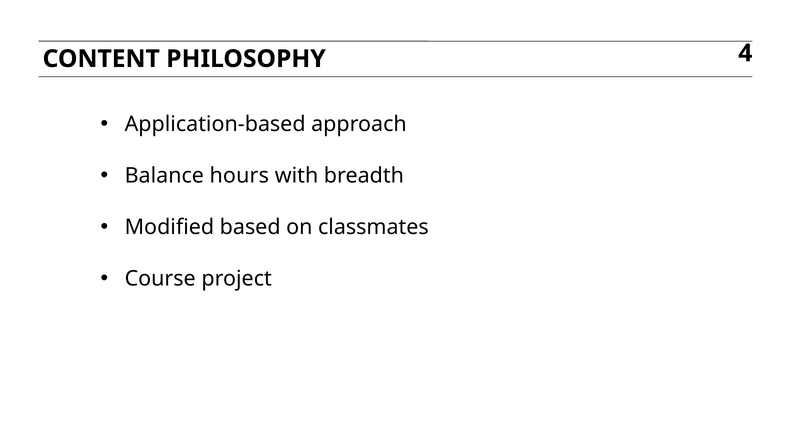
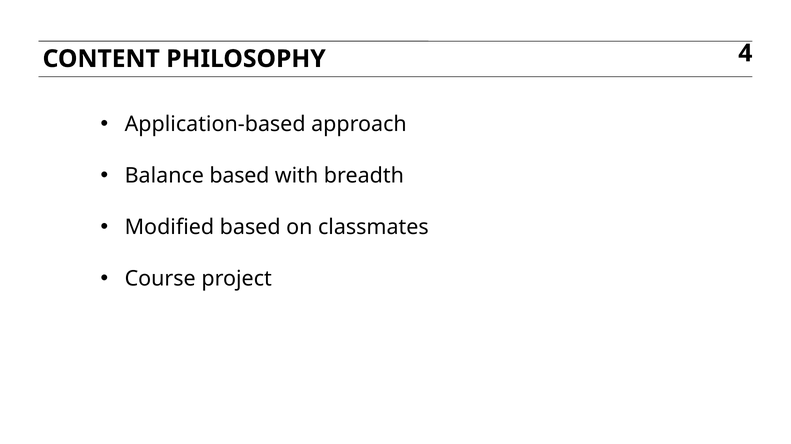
Balance hours: hours -> based
